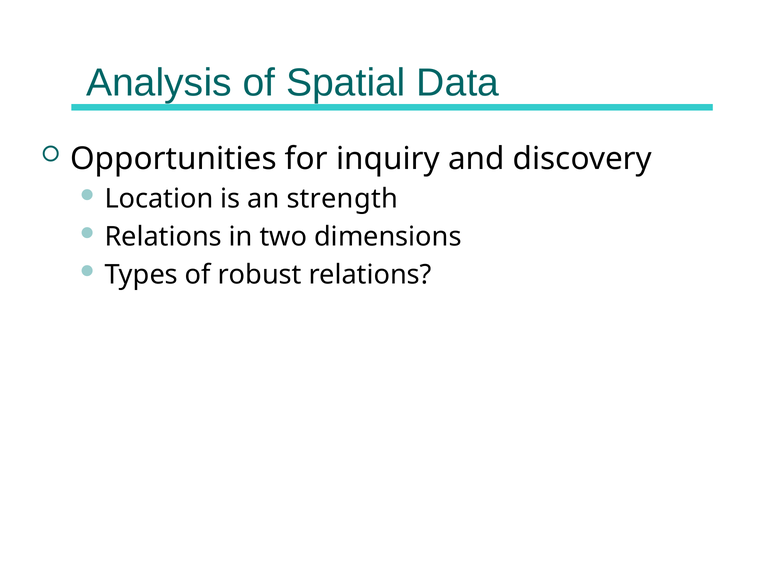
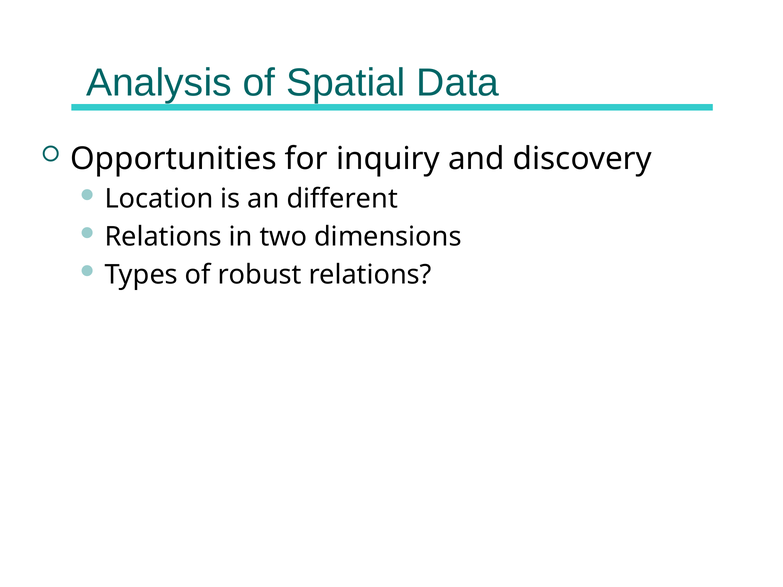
strength: strength -> different
